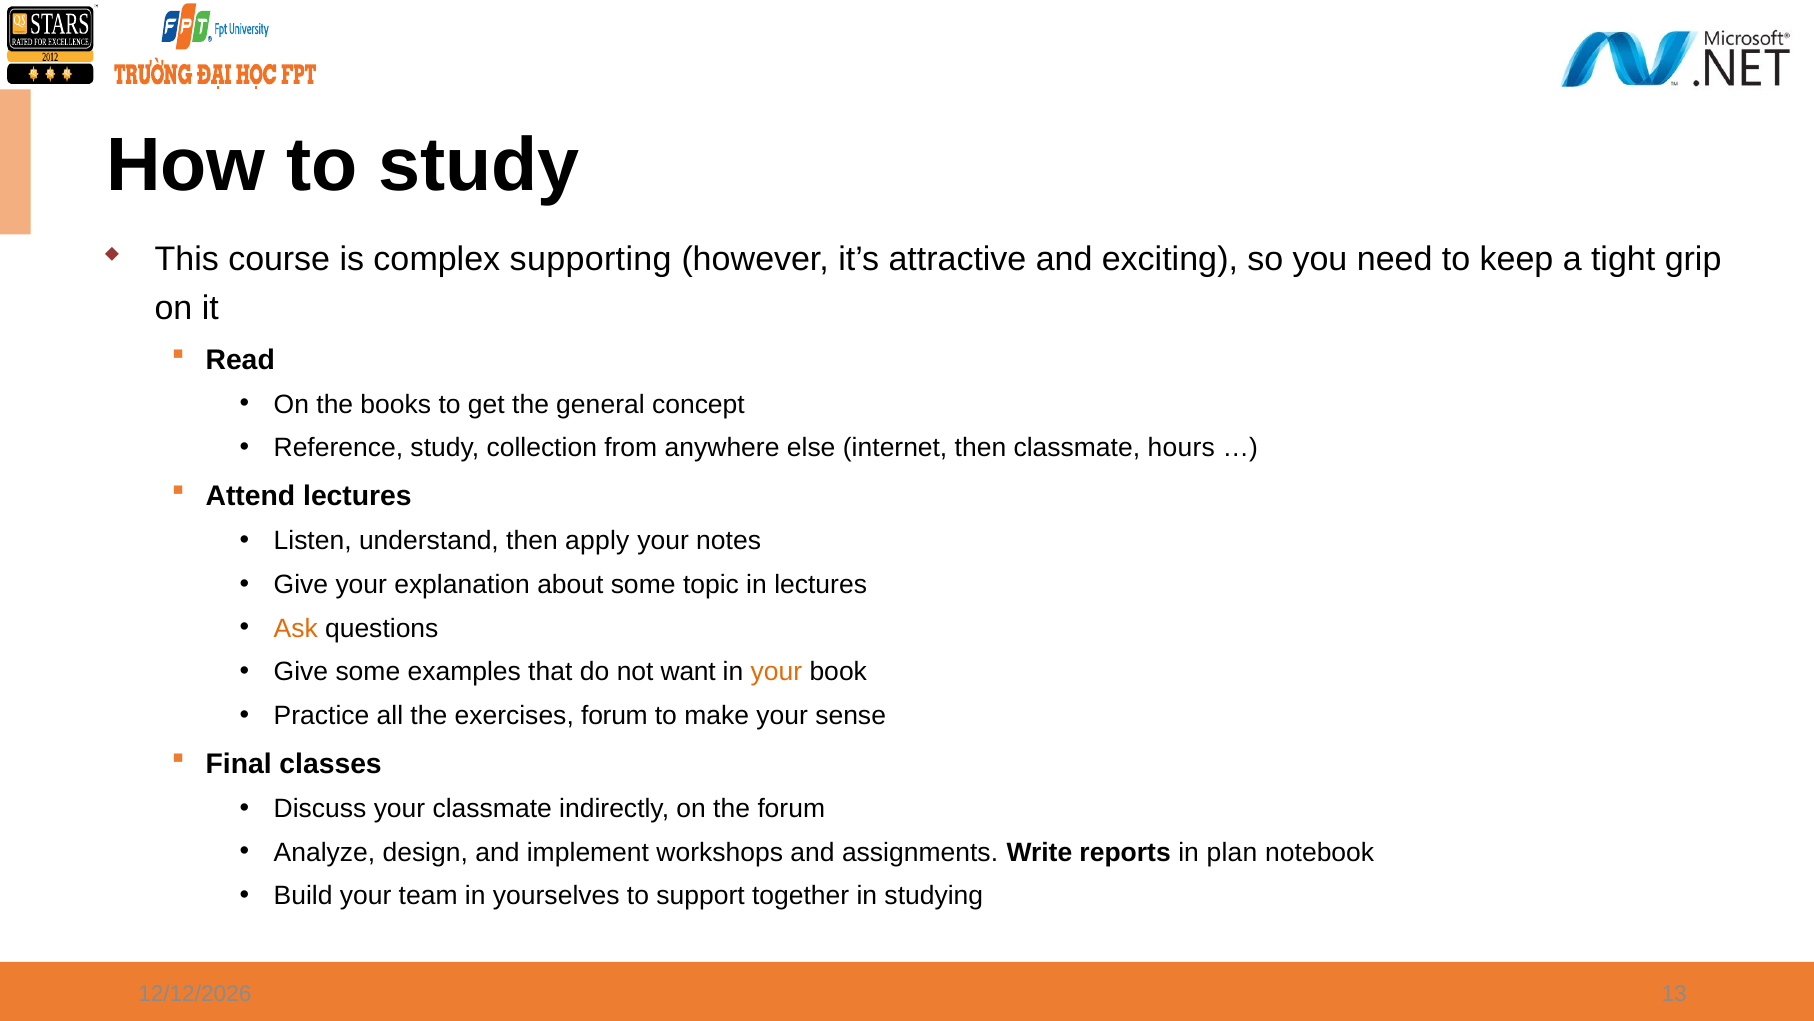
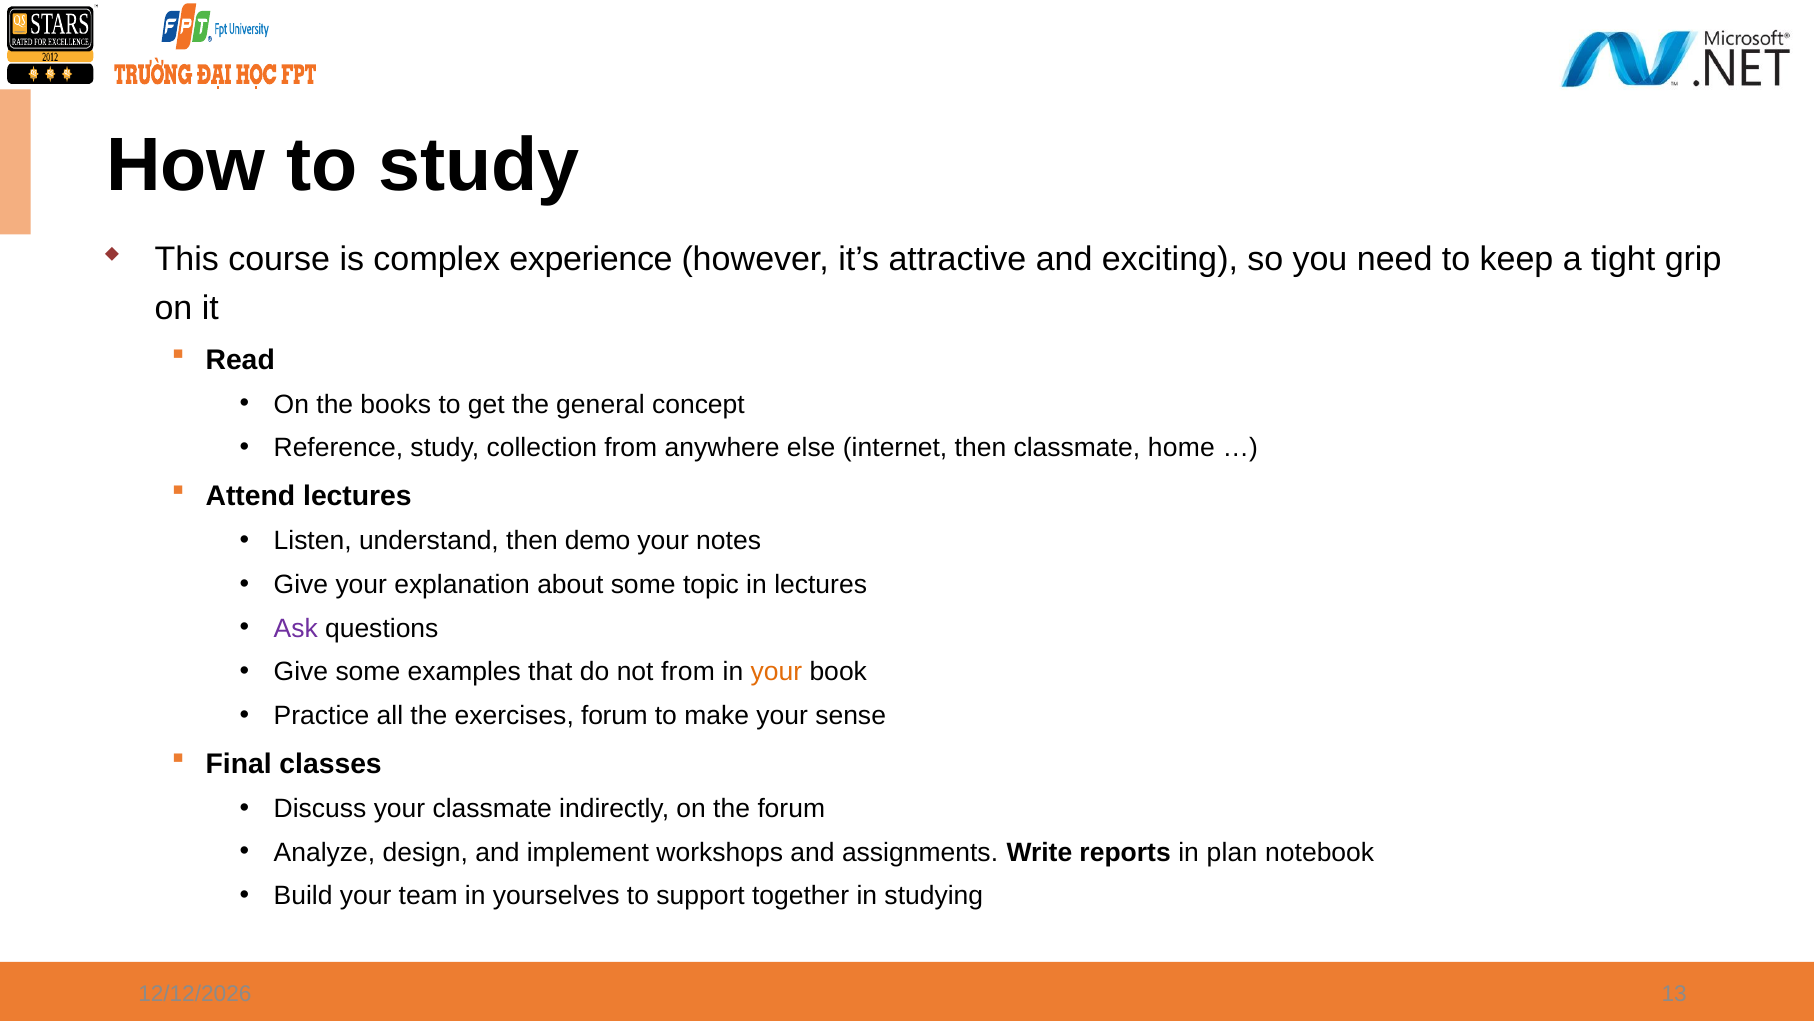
supporting: supporting -> experience
hours: hours -> home
apply: apply -> demo
Ask colour: orange -> purple
not want: want -> from
